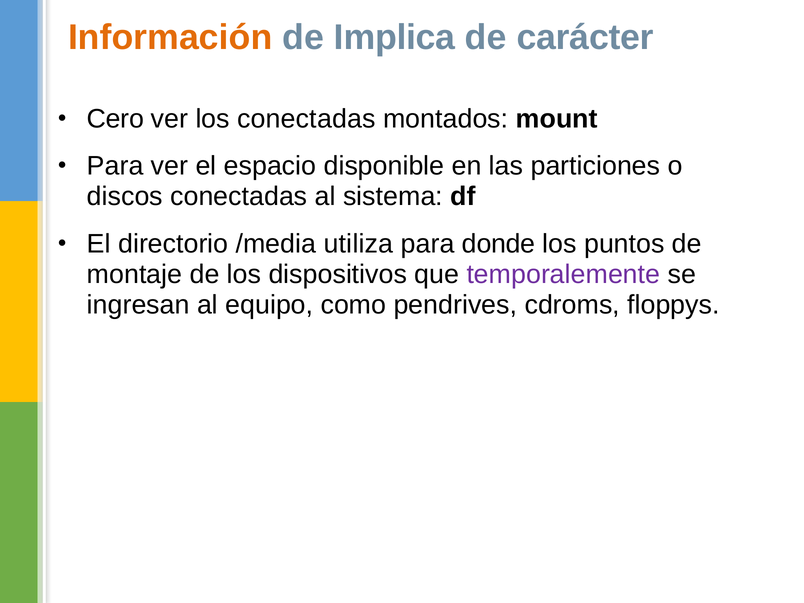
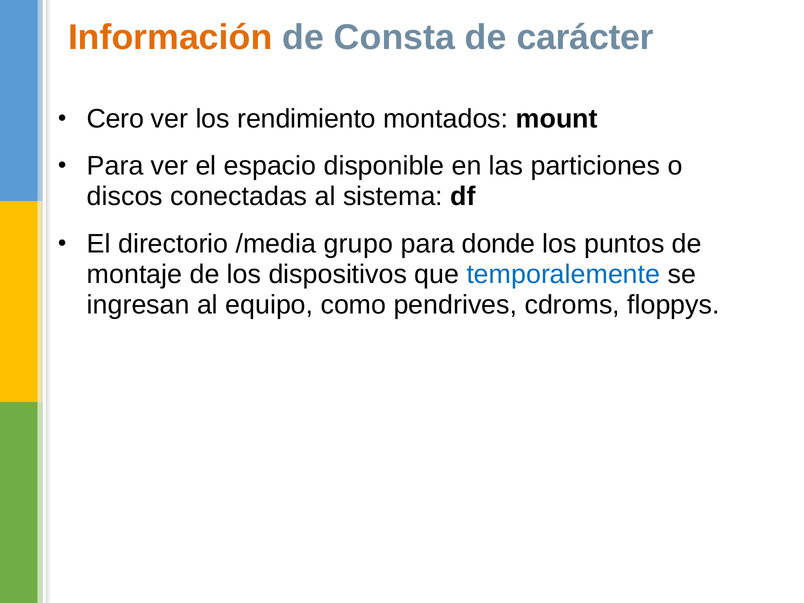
Implica: Implica -> Consta
los conectadas: conectadas -> rendimiento
utiliza: utiliza -> grupo
temporalemente colour: purple -> blue
